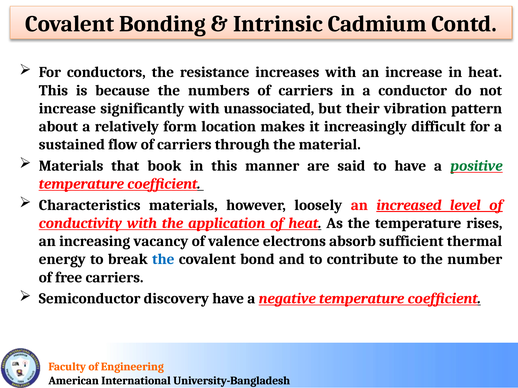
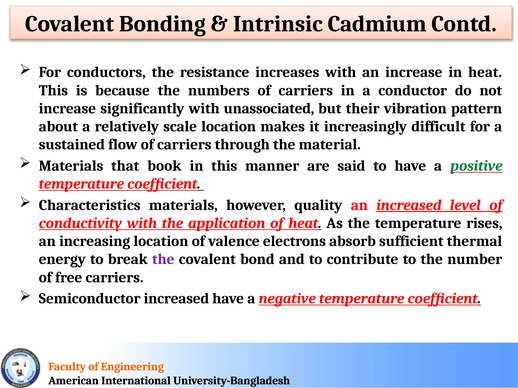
form: form -> scale
loosely: loosely -> quality
increasing vacancy: vacancy -> location
the at (163, 260) colour: blue -> purple
Semiconductor discovery: discovery -> increased
